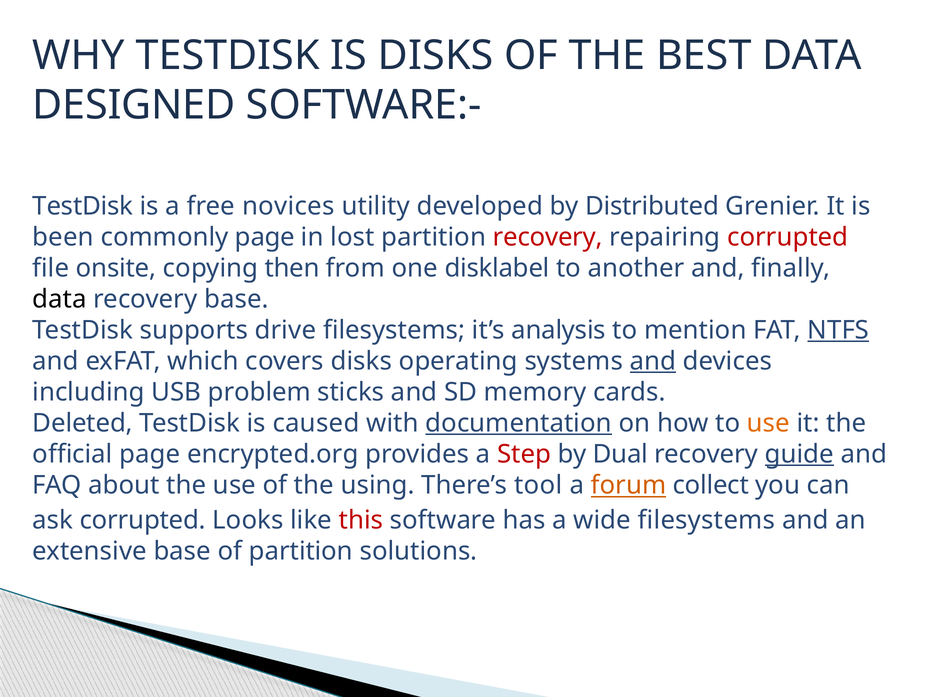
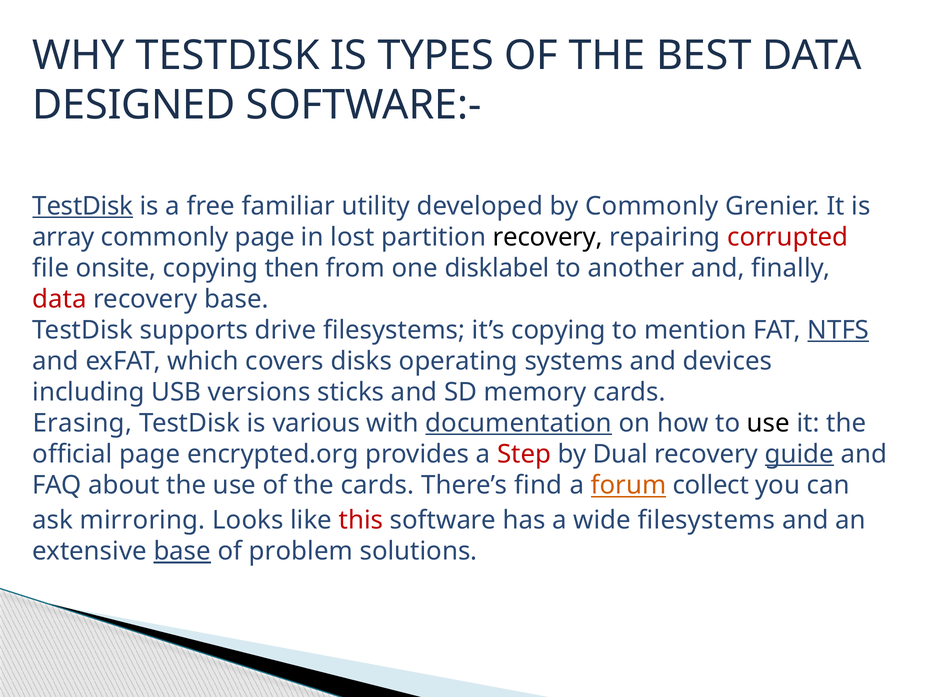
IS DISKS: DISKS -> TYPES
TestDisk at (83, 206) underline: none -> present
novices: novices -> familiar
by Distributed: Distributed -> Commonly
been: been -> array
recovery at (548, 237) colour: red -> black
data at (59, 299) colour: black -> red
it’s analysis: analysis -> copying
and at (653, 361) underline: present -> none
problem: problem -> versions
Deleted: Deleted -> Erasing
caused: caused -> various
use at (768, 423) colour: orange -> black
the using: using -> cards
tool: tool -> find
ask corrupted: corrupted -> mirroring
base at (182, 552) underline: none -> present
of partition: partition -> problem
